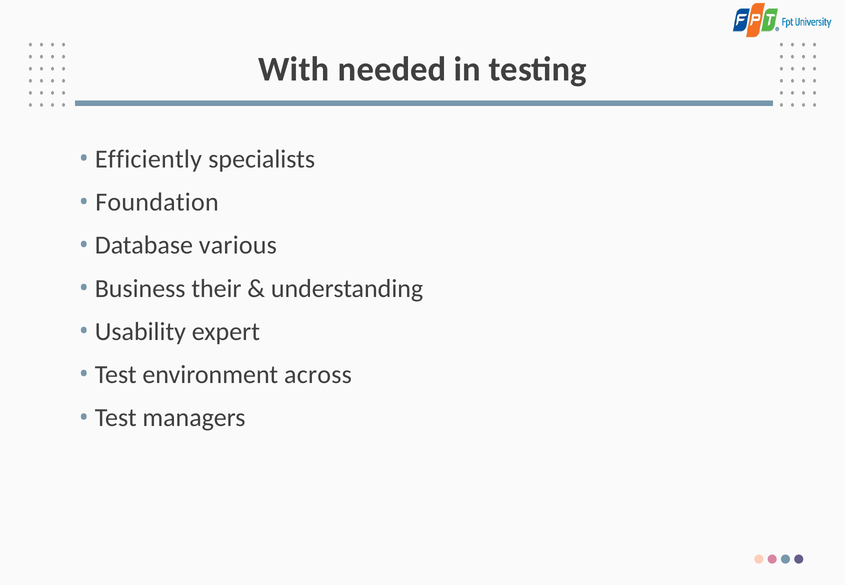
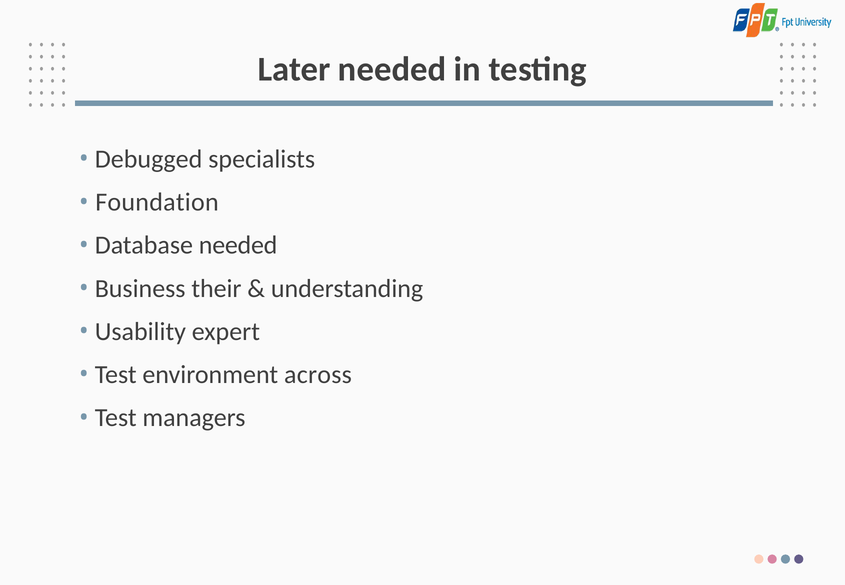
With: With -> Later
Efficiently: Efficiently -> Debugged
Database various: various -> needed
